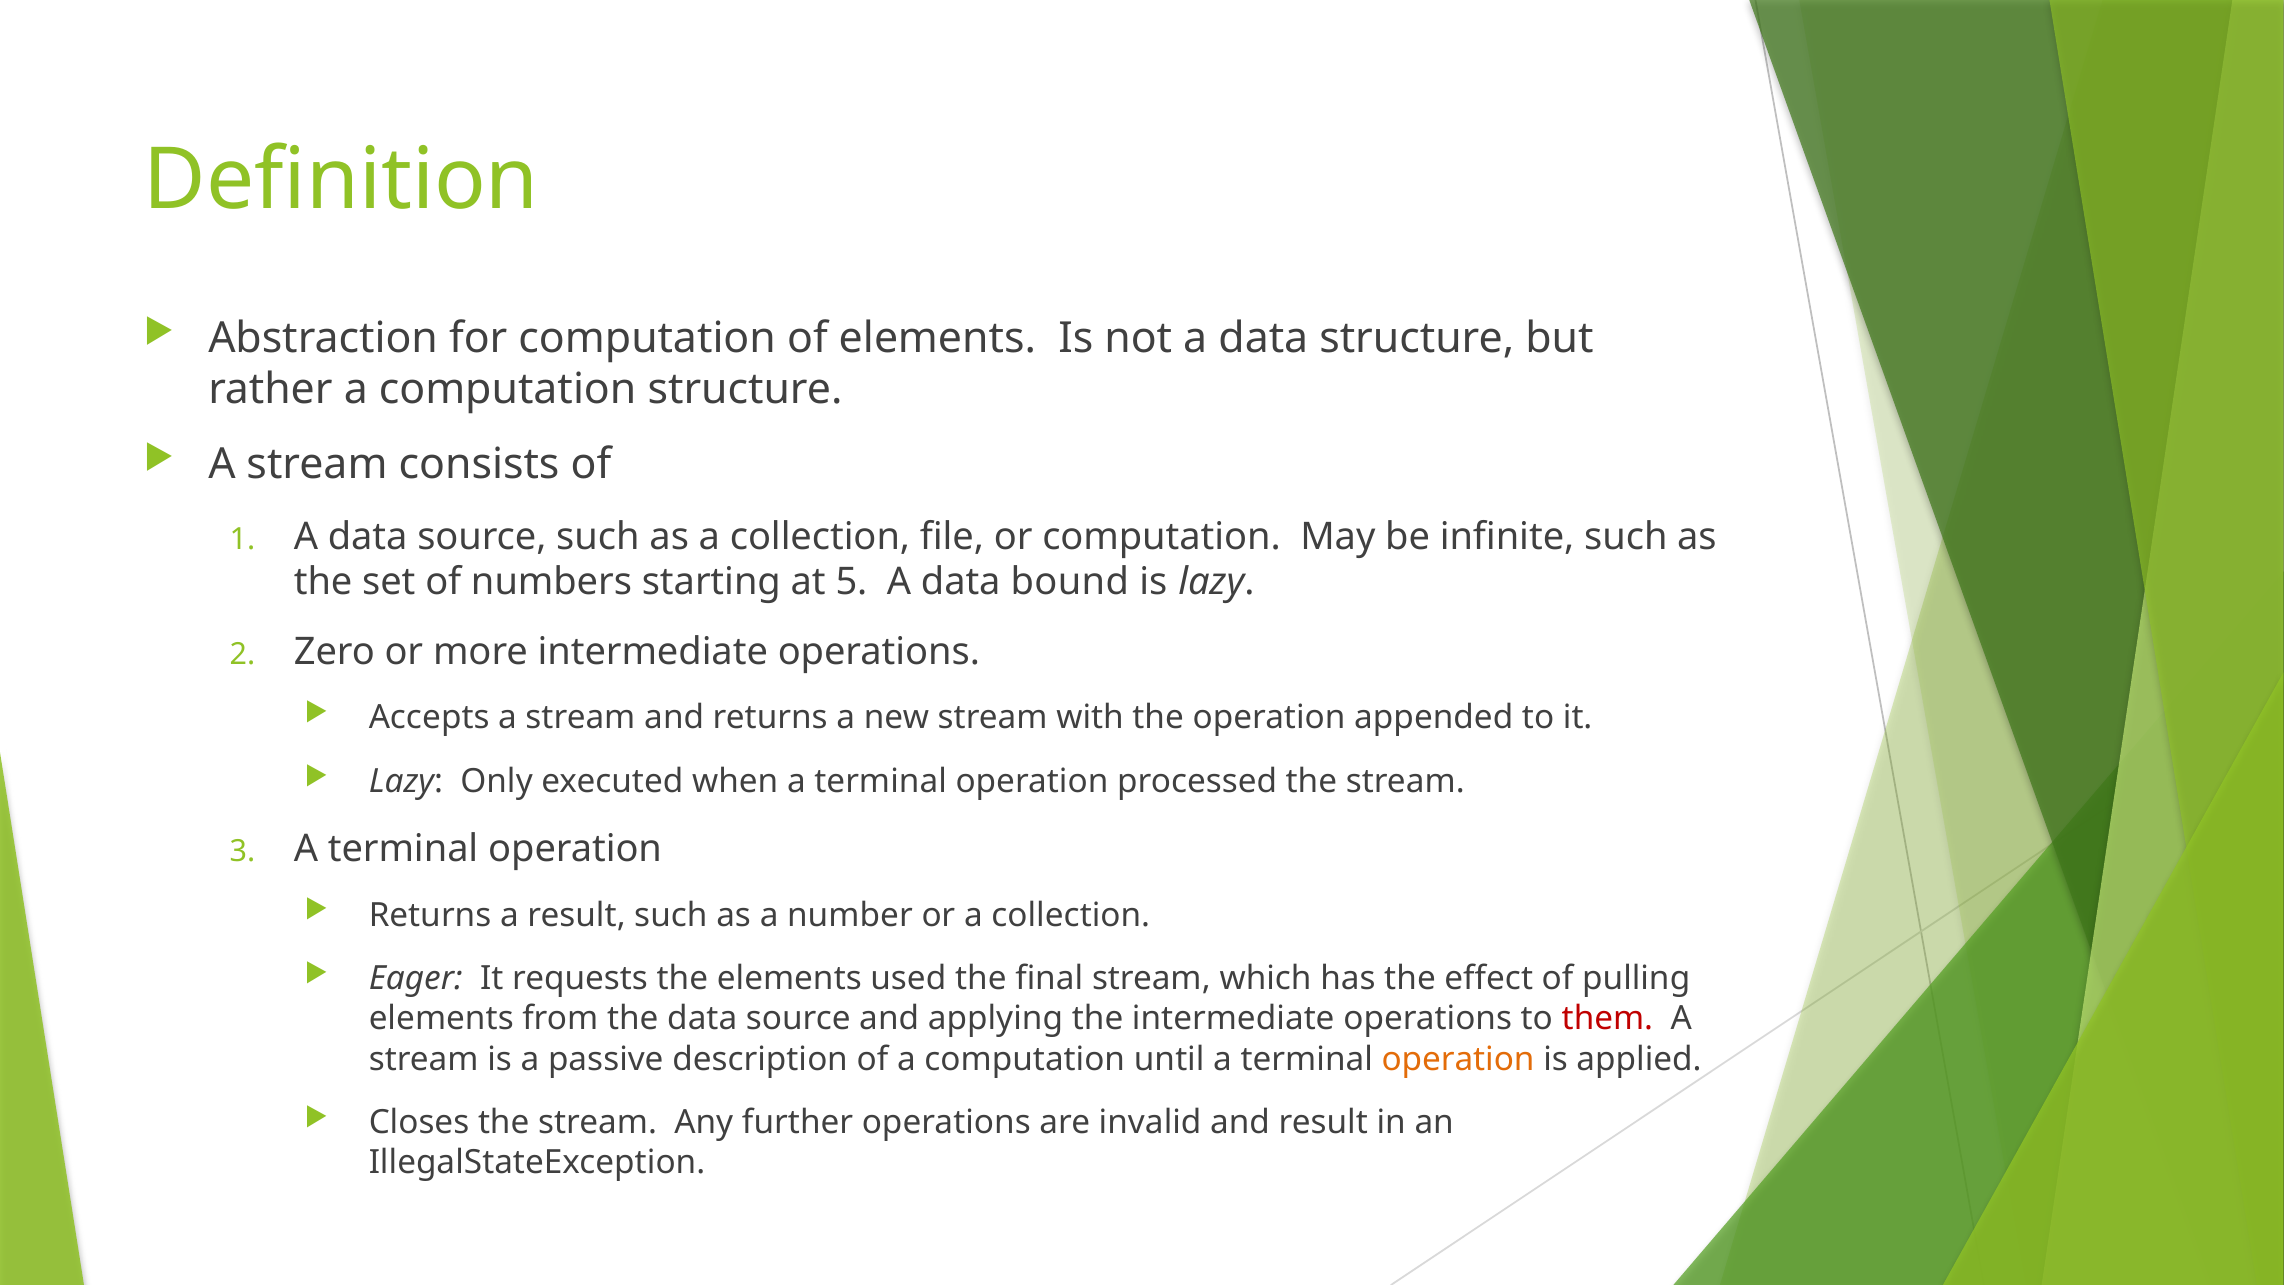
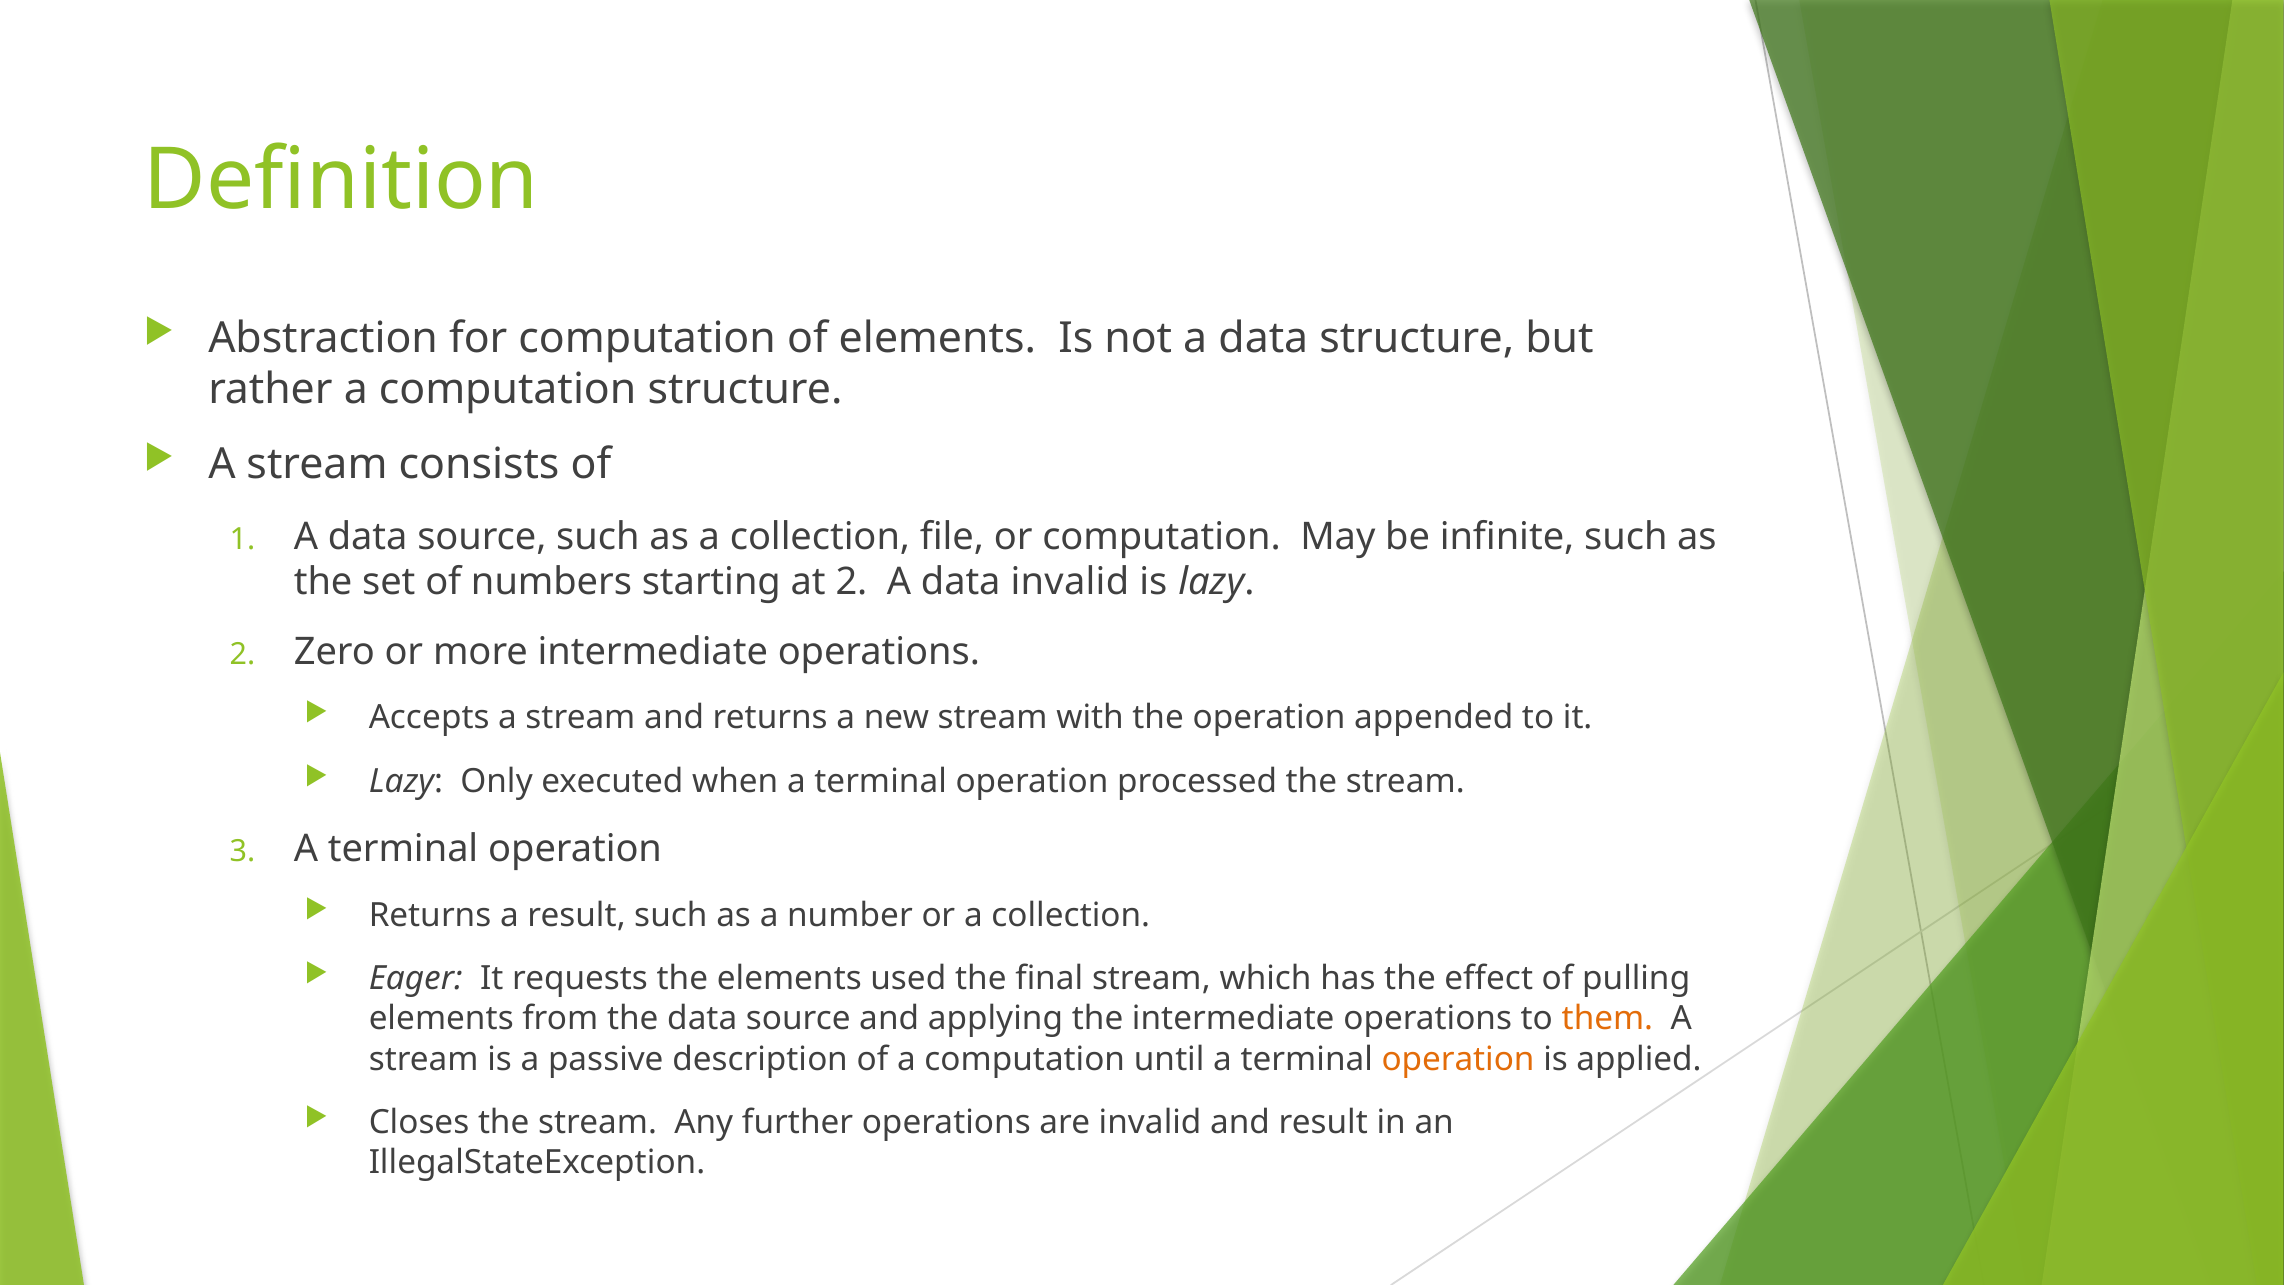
at 5: 5 -> 2
data bound: bound -> invalid
them colour: red -> orange
